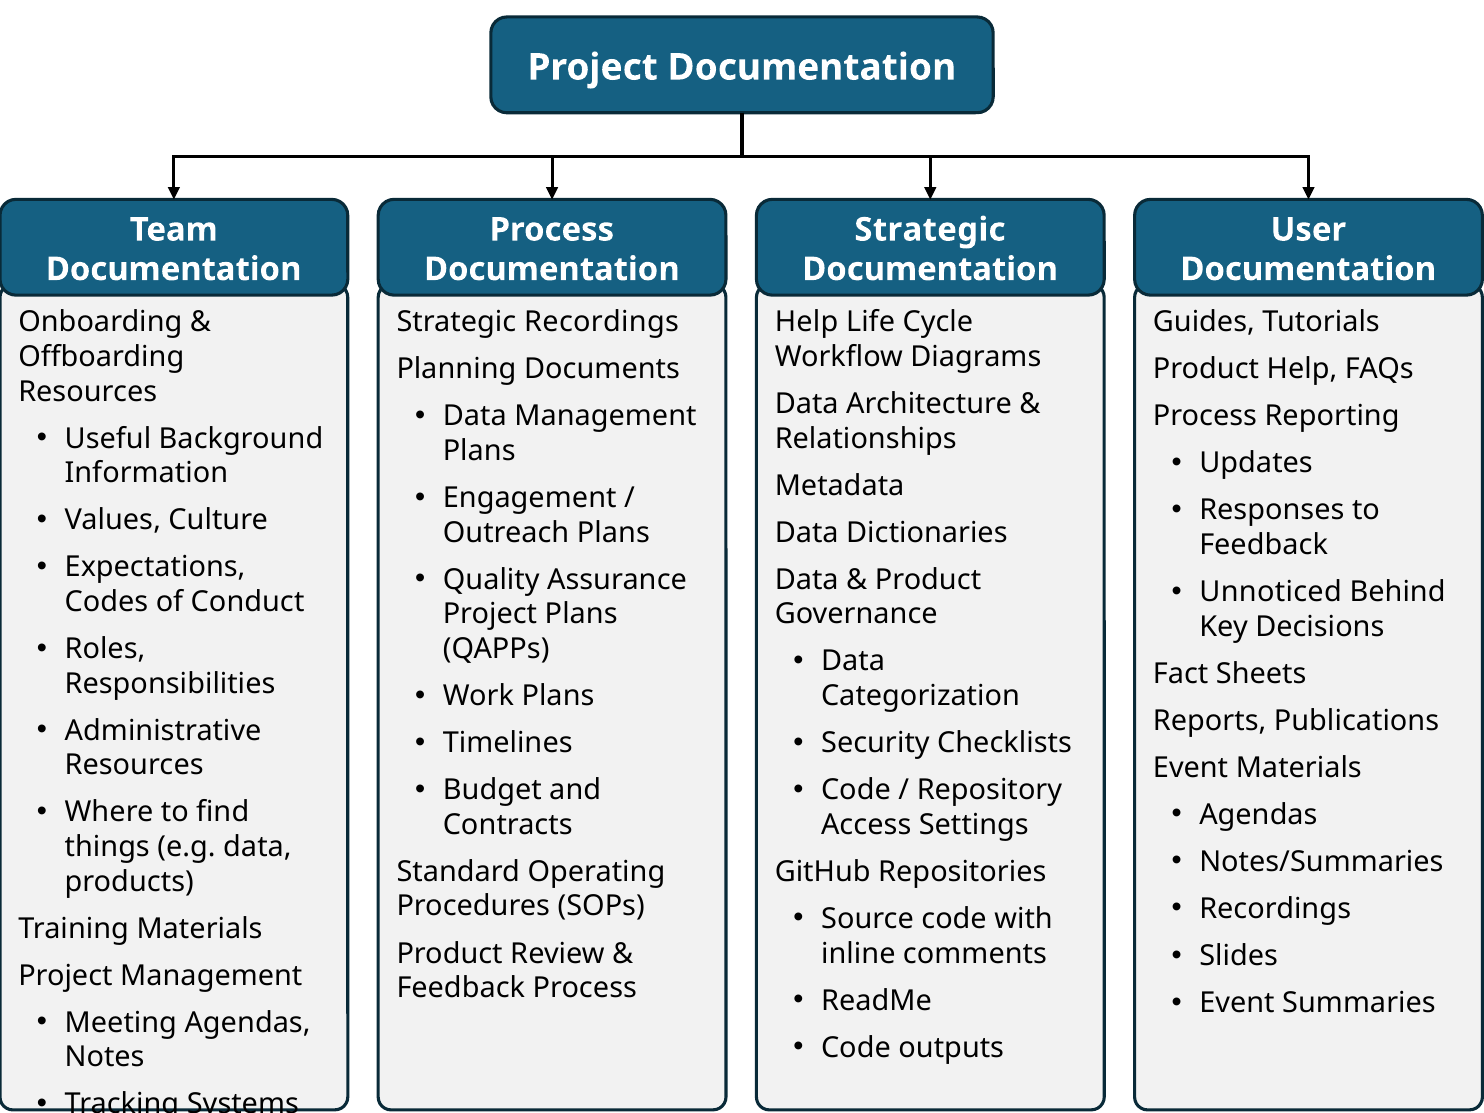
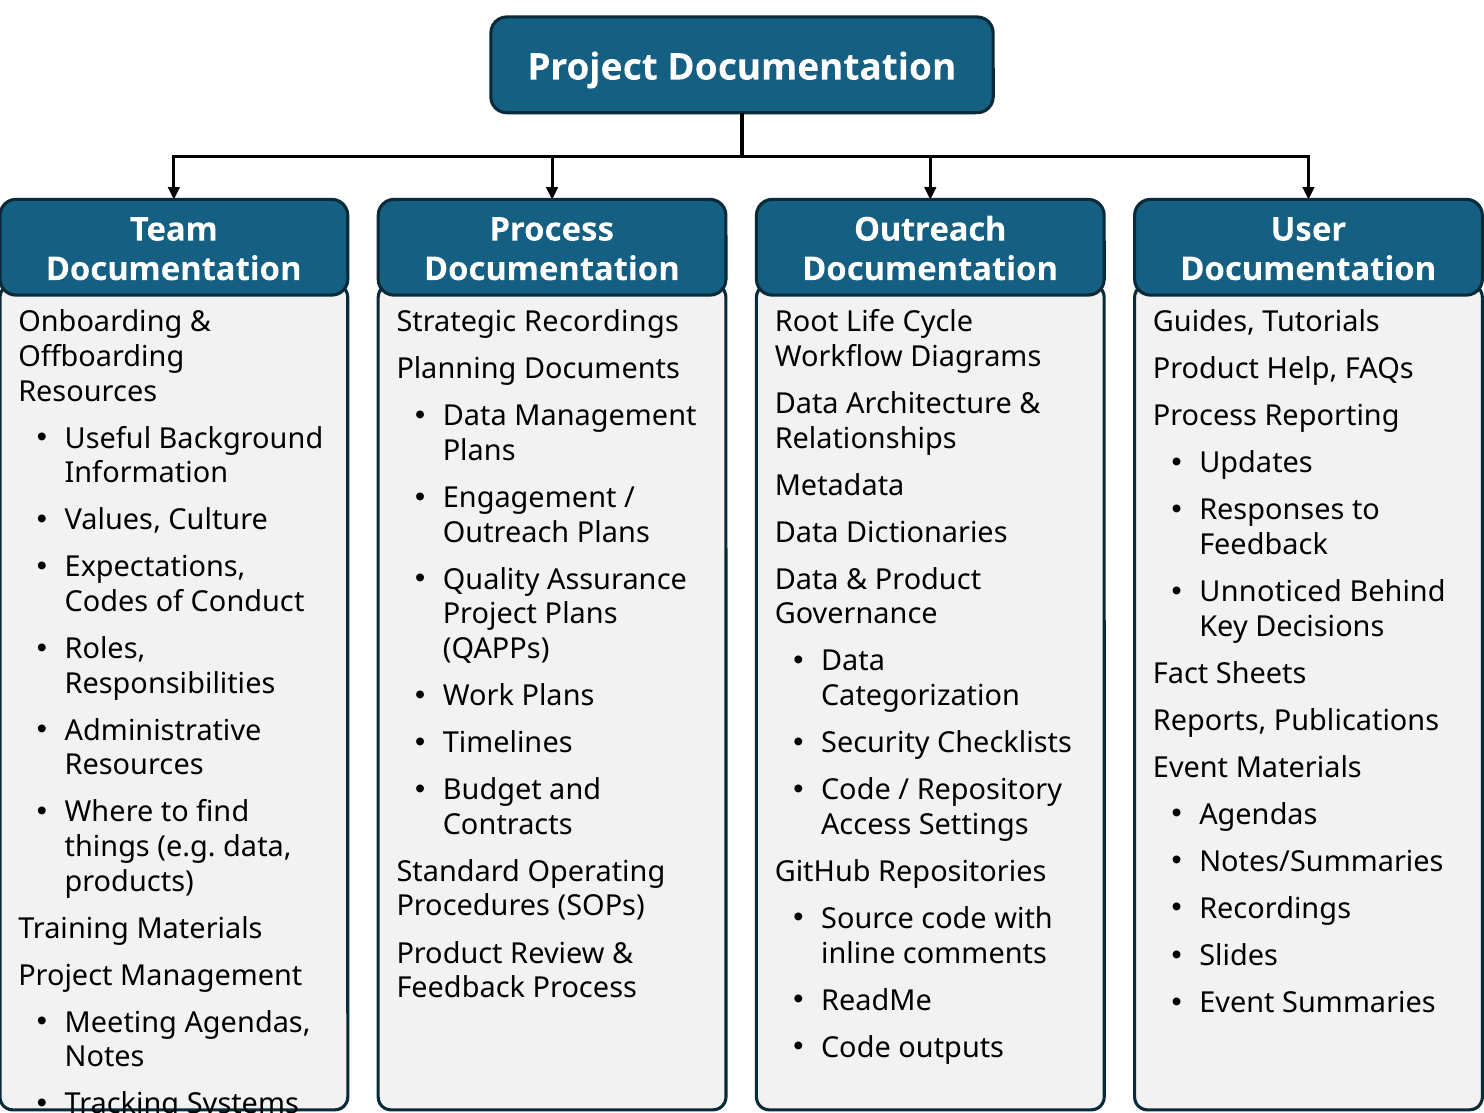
Strategic at (930, 230): Strategic -> Outreach
Help at (807, 322): Help -> Root
